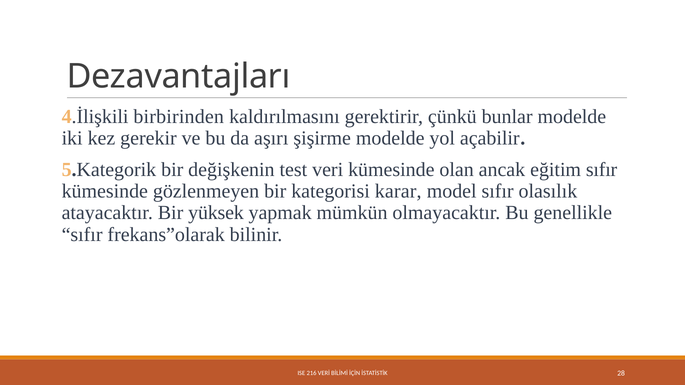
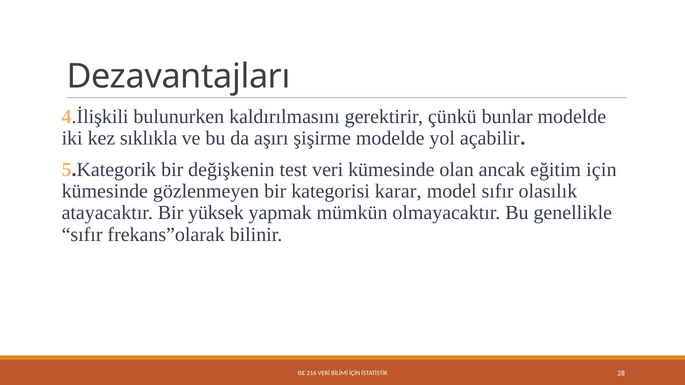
birbirinden: birbirinden -> bulunurken
gerekir: gerekir -> sıklıkla
eğitim sıfır: sıfır -> için
